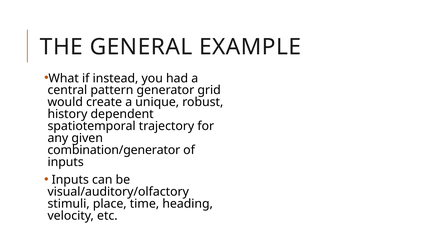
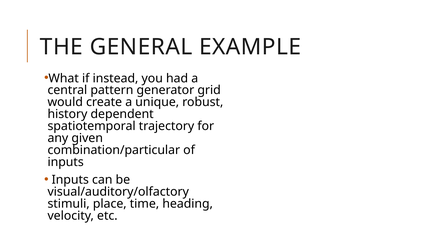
combination/generator: combination/generator -> combination/particular
